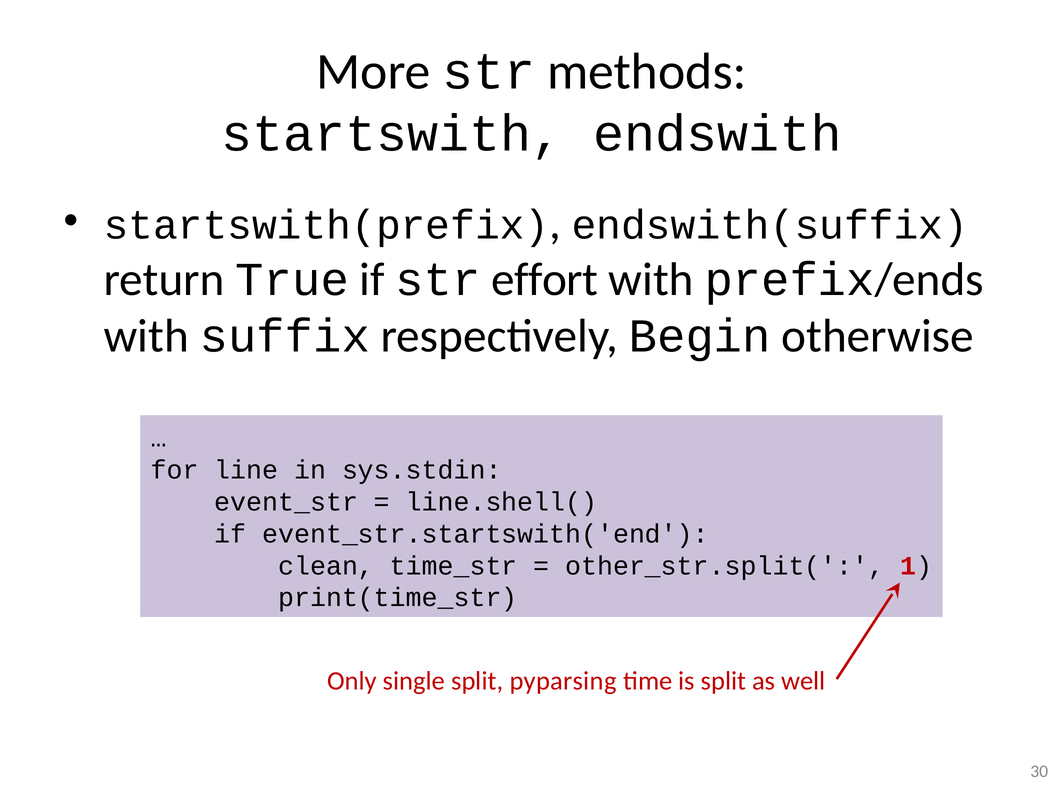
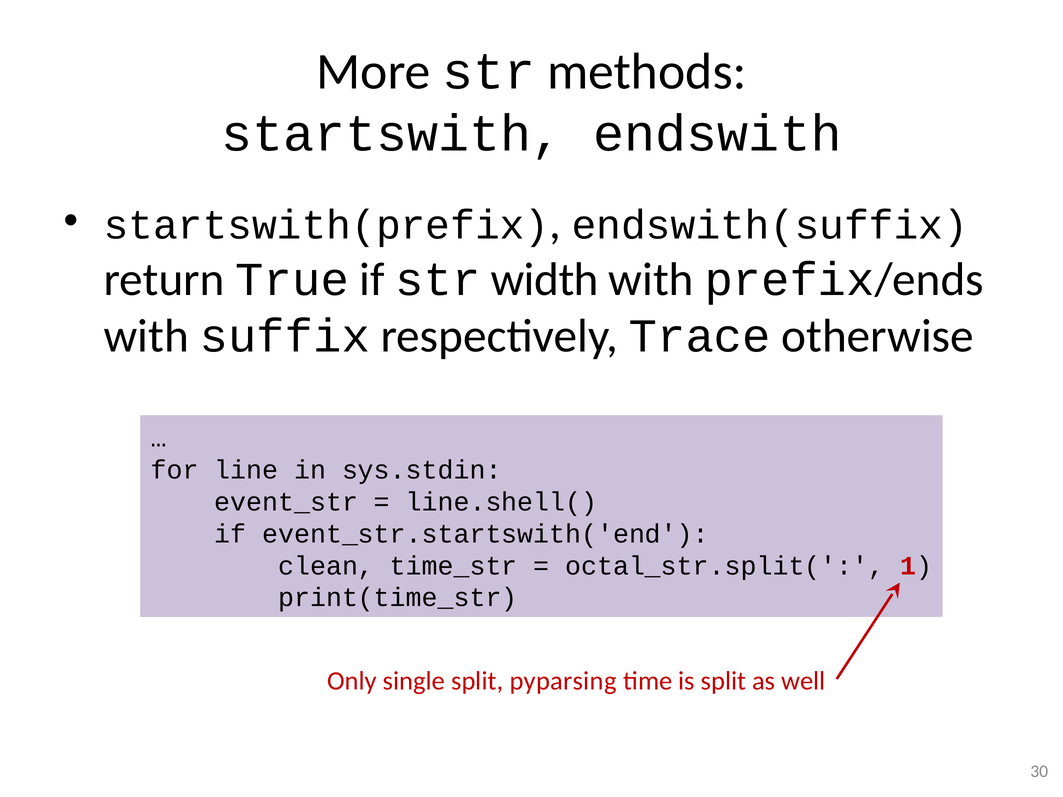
effort: effort -> width
Begin: Begin -> Trace
other_str.split(: other_str.split( -> octal_str.split(
